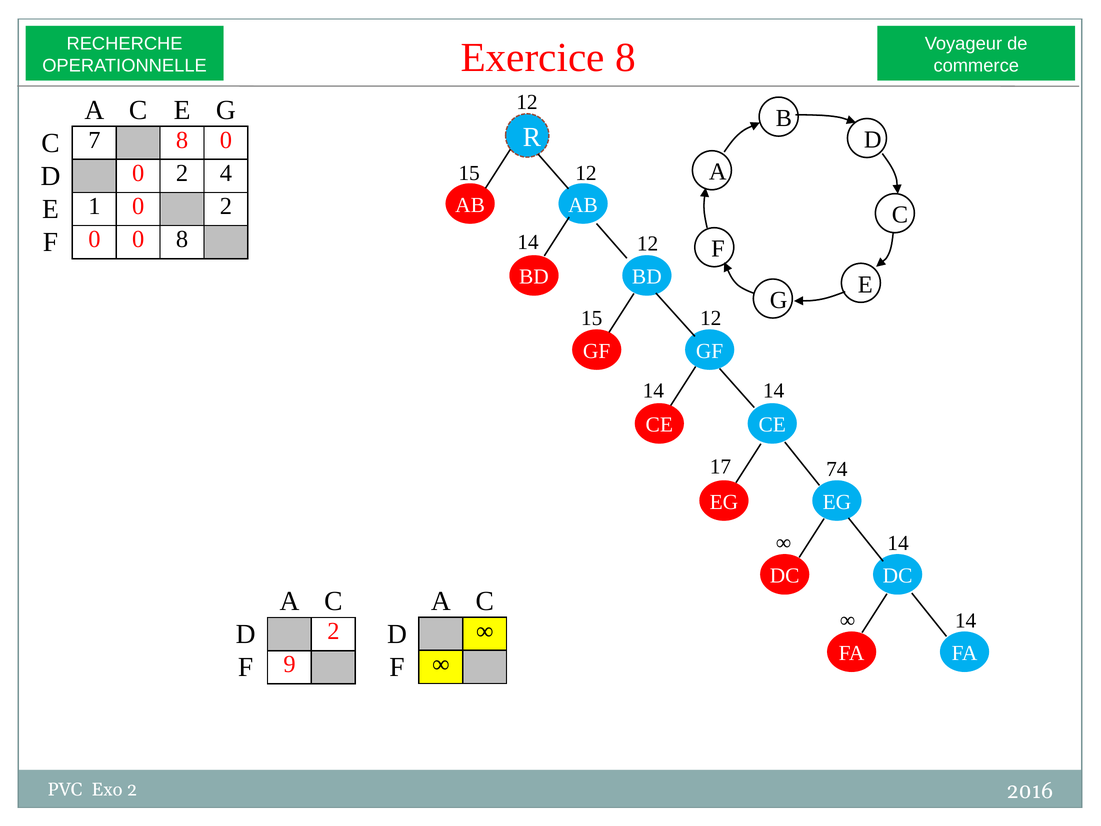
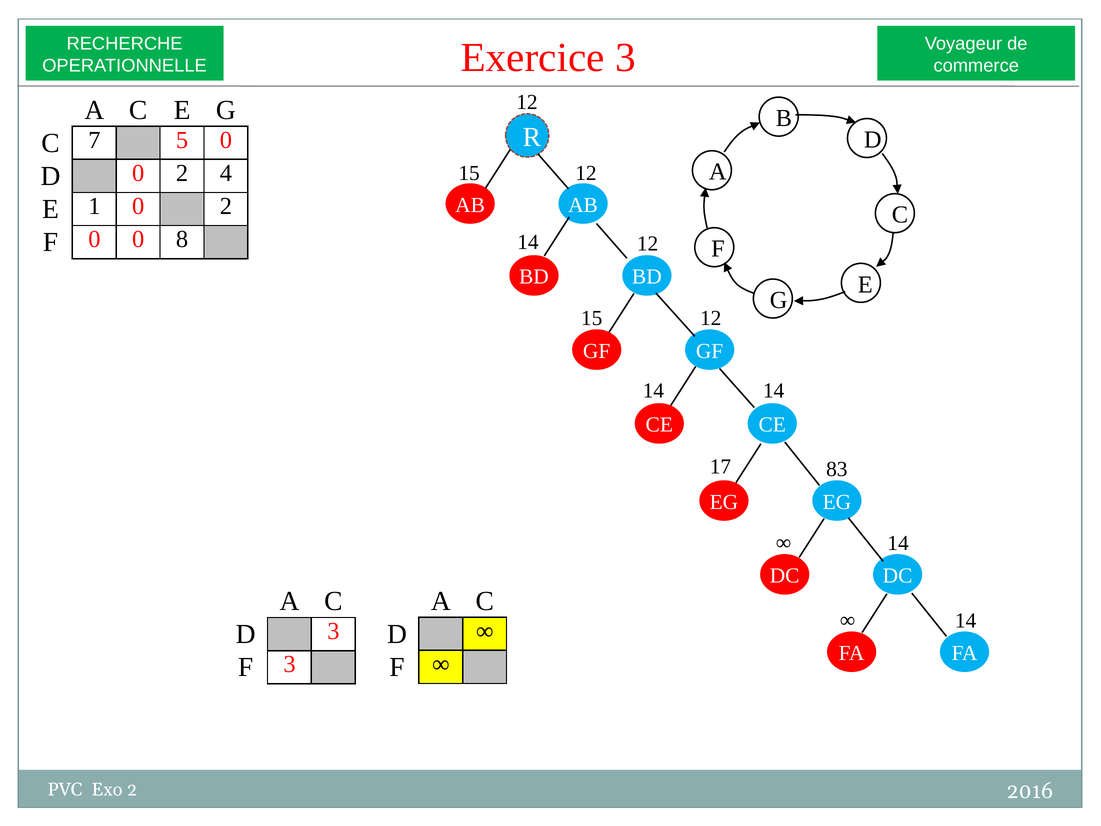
Exercice 8: 8 -> 3
7 8: 8 -> 5
74: 74 -> 83
D 2: 2 -> 3
F 9: 9 -> 3
